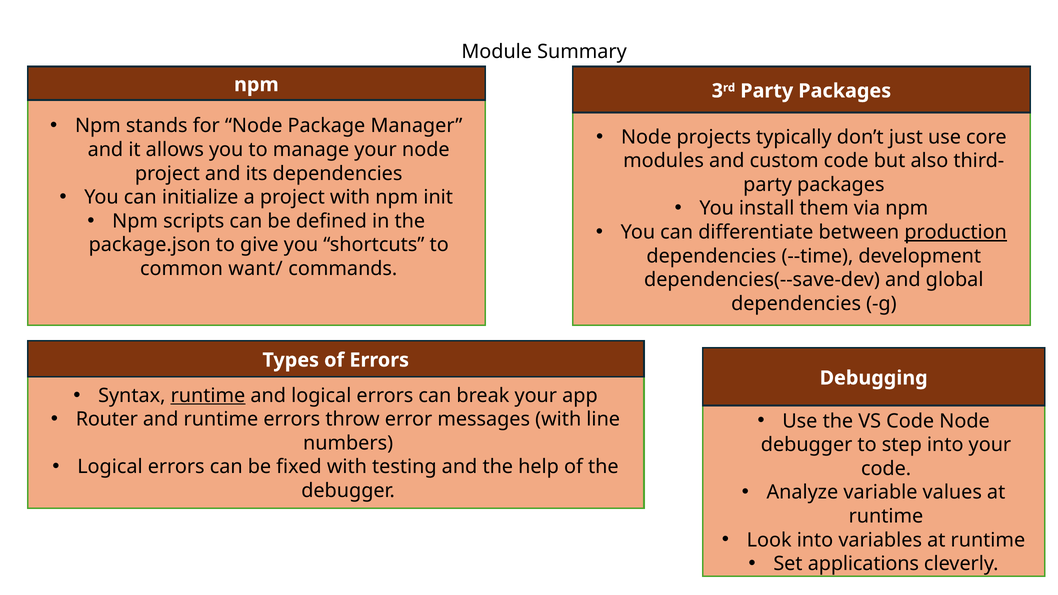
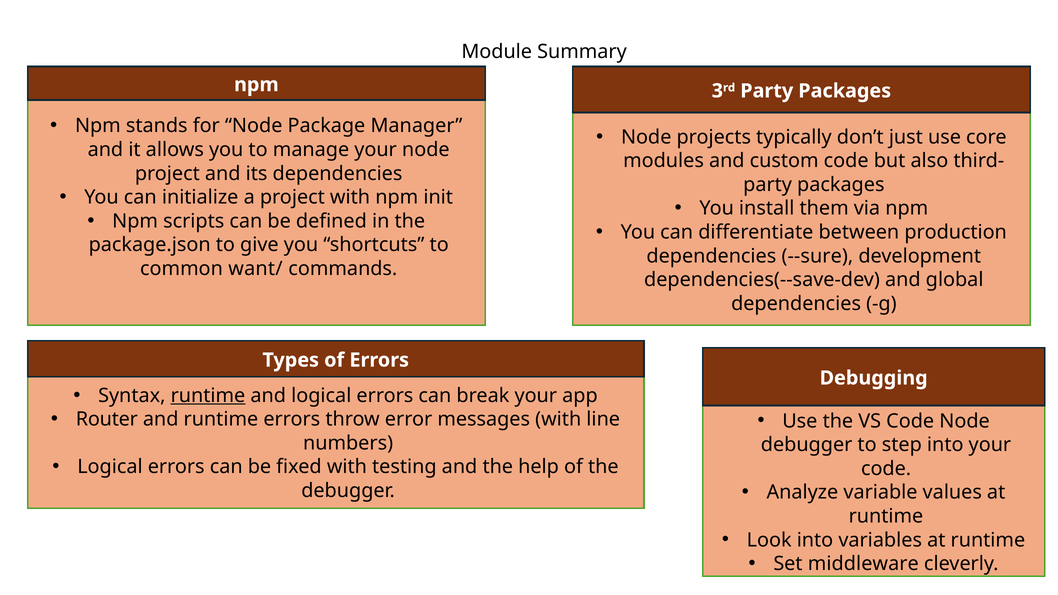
production underline: present -> none
--time: --time -> --sure
applications: applications -> middleware
